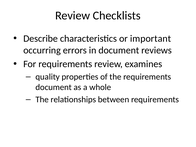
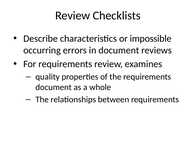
important: important -> impossible
